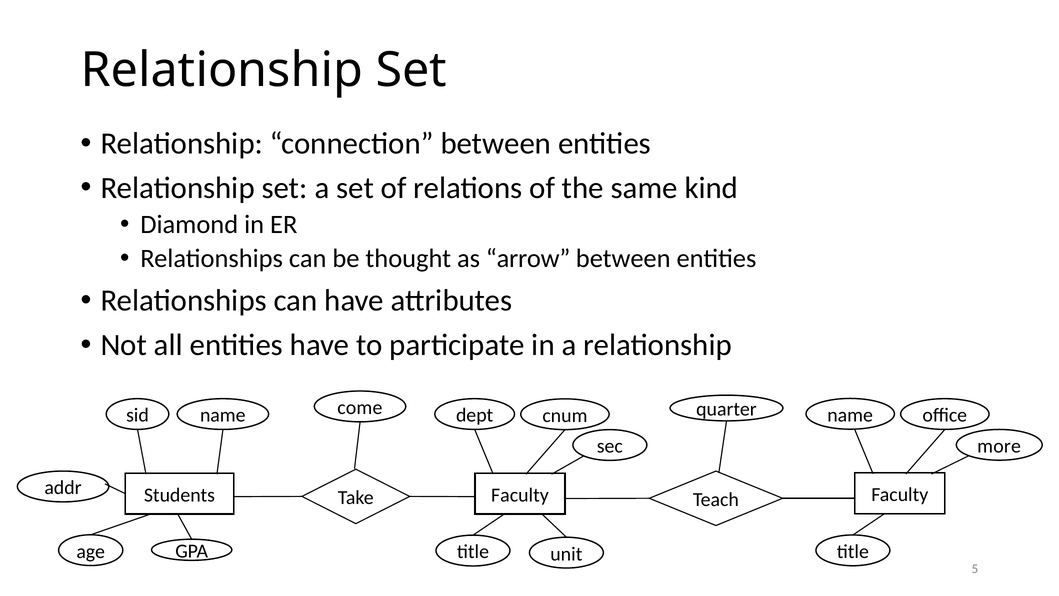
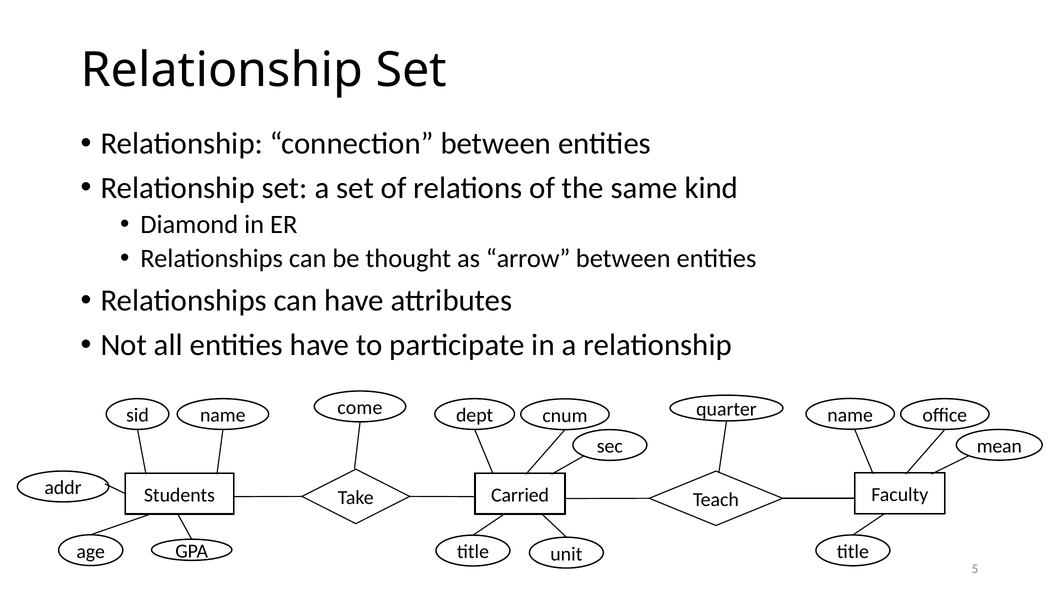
more: more -> mean
Students Faculty: Faculty -> Carried
